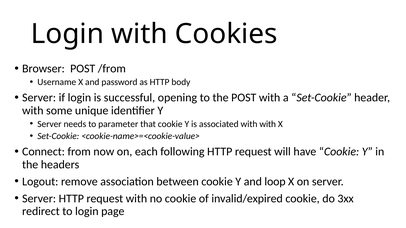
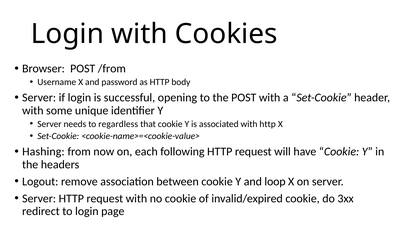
parameter: parameter -> regardless
with with: with -> http
Connect: Connect -> Hashing
